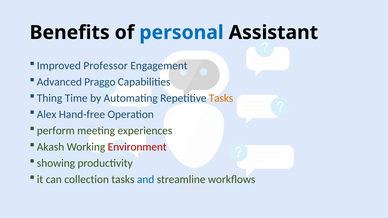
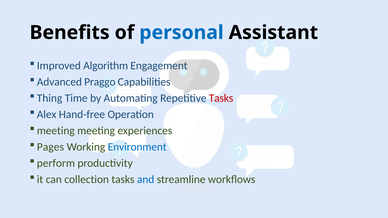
Professor: Professor -> Algorithm
Tasks at (221, 98) colour: orange -> red
perform at (56, 131): perform -> meeting
Akash: Akash -> Pages
Environment colour: red -> blue
showing: showing -> perform
